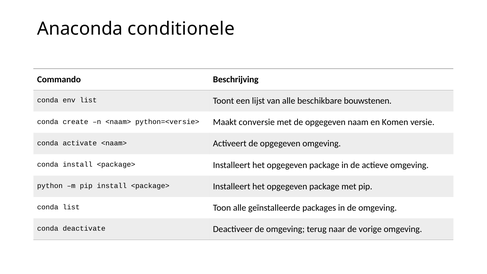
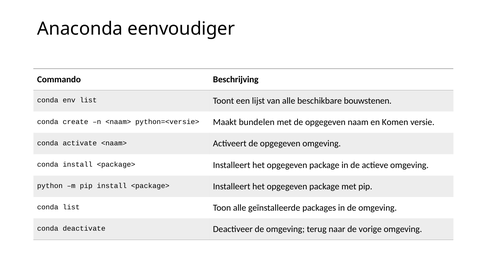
conditionele: conditionele -> eenvoudiger
conversie: conversie -> bundelen
